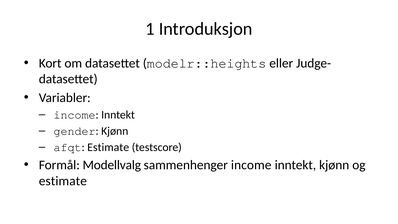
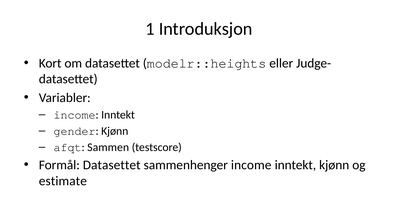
afqt Estimate: Estimate -> Sammen
Formål Modellvalg: Modellvalg -> Datasettet
